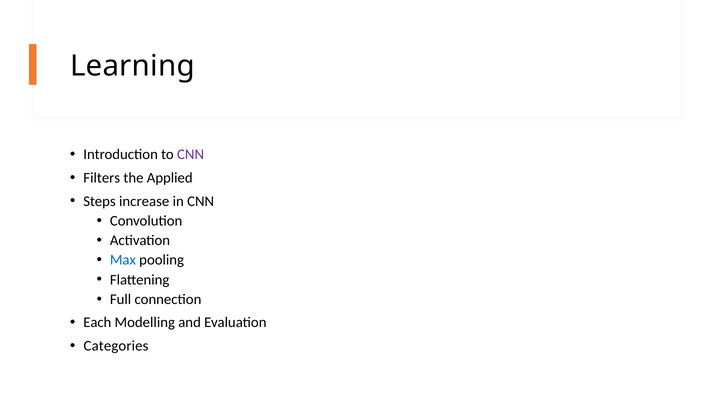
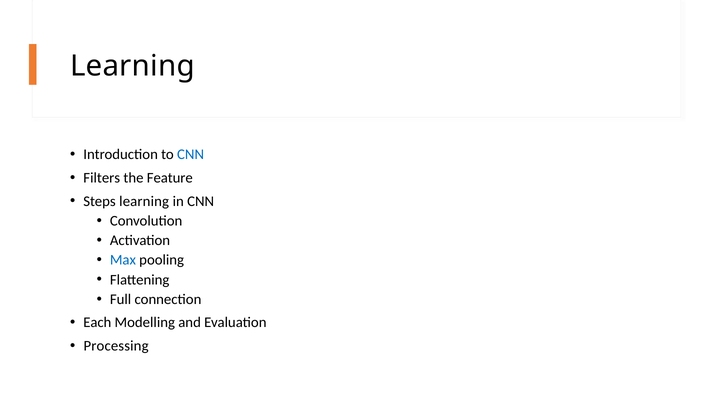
CNN at (191, 155) colour: purple -> blue
Applied: Applied -> Feature
Steps increase: increase -> learning
Categories: Categories -> Processing
